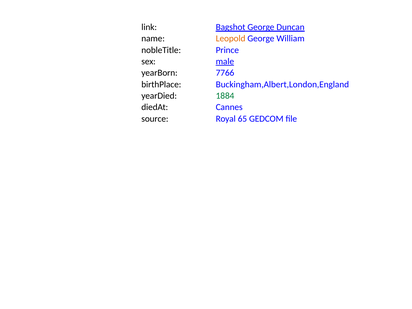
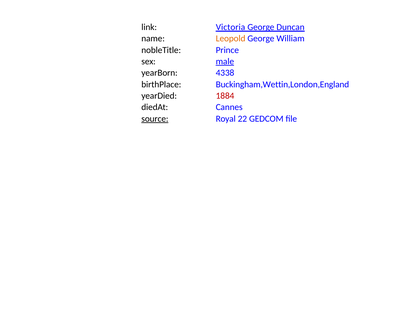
Bagshot: Bagshot -> Victoria
7766: 7766 -> 4338
Buckingham,Albert,London,England: Buckingham,Albert,London,England -> Buckingham,Wettin,London,England
1884 colour: green -> red
source underline: none -> present
65: 65 -> 22
